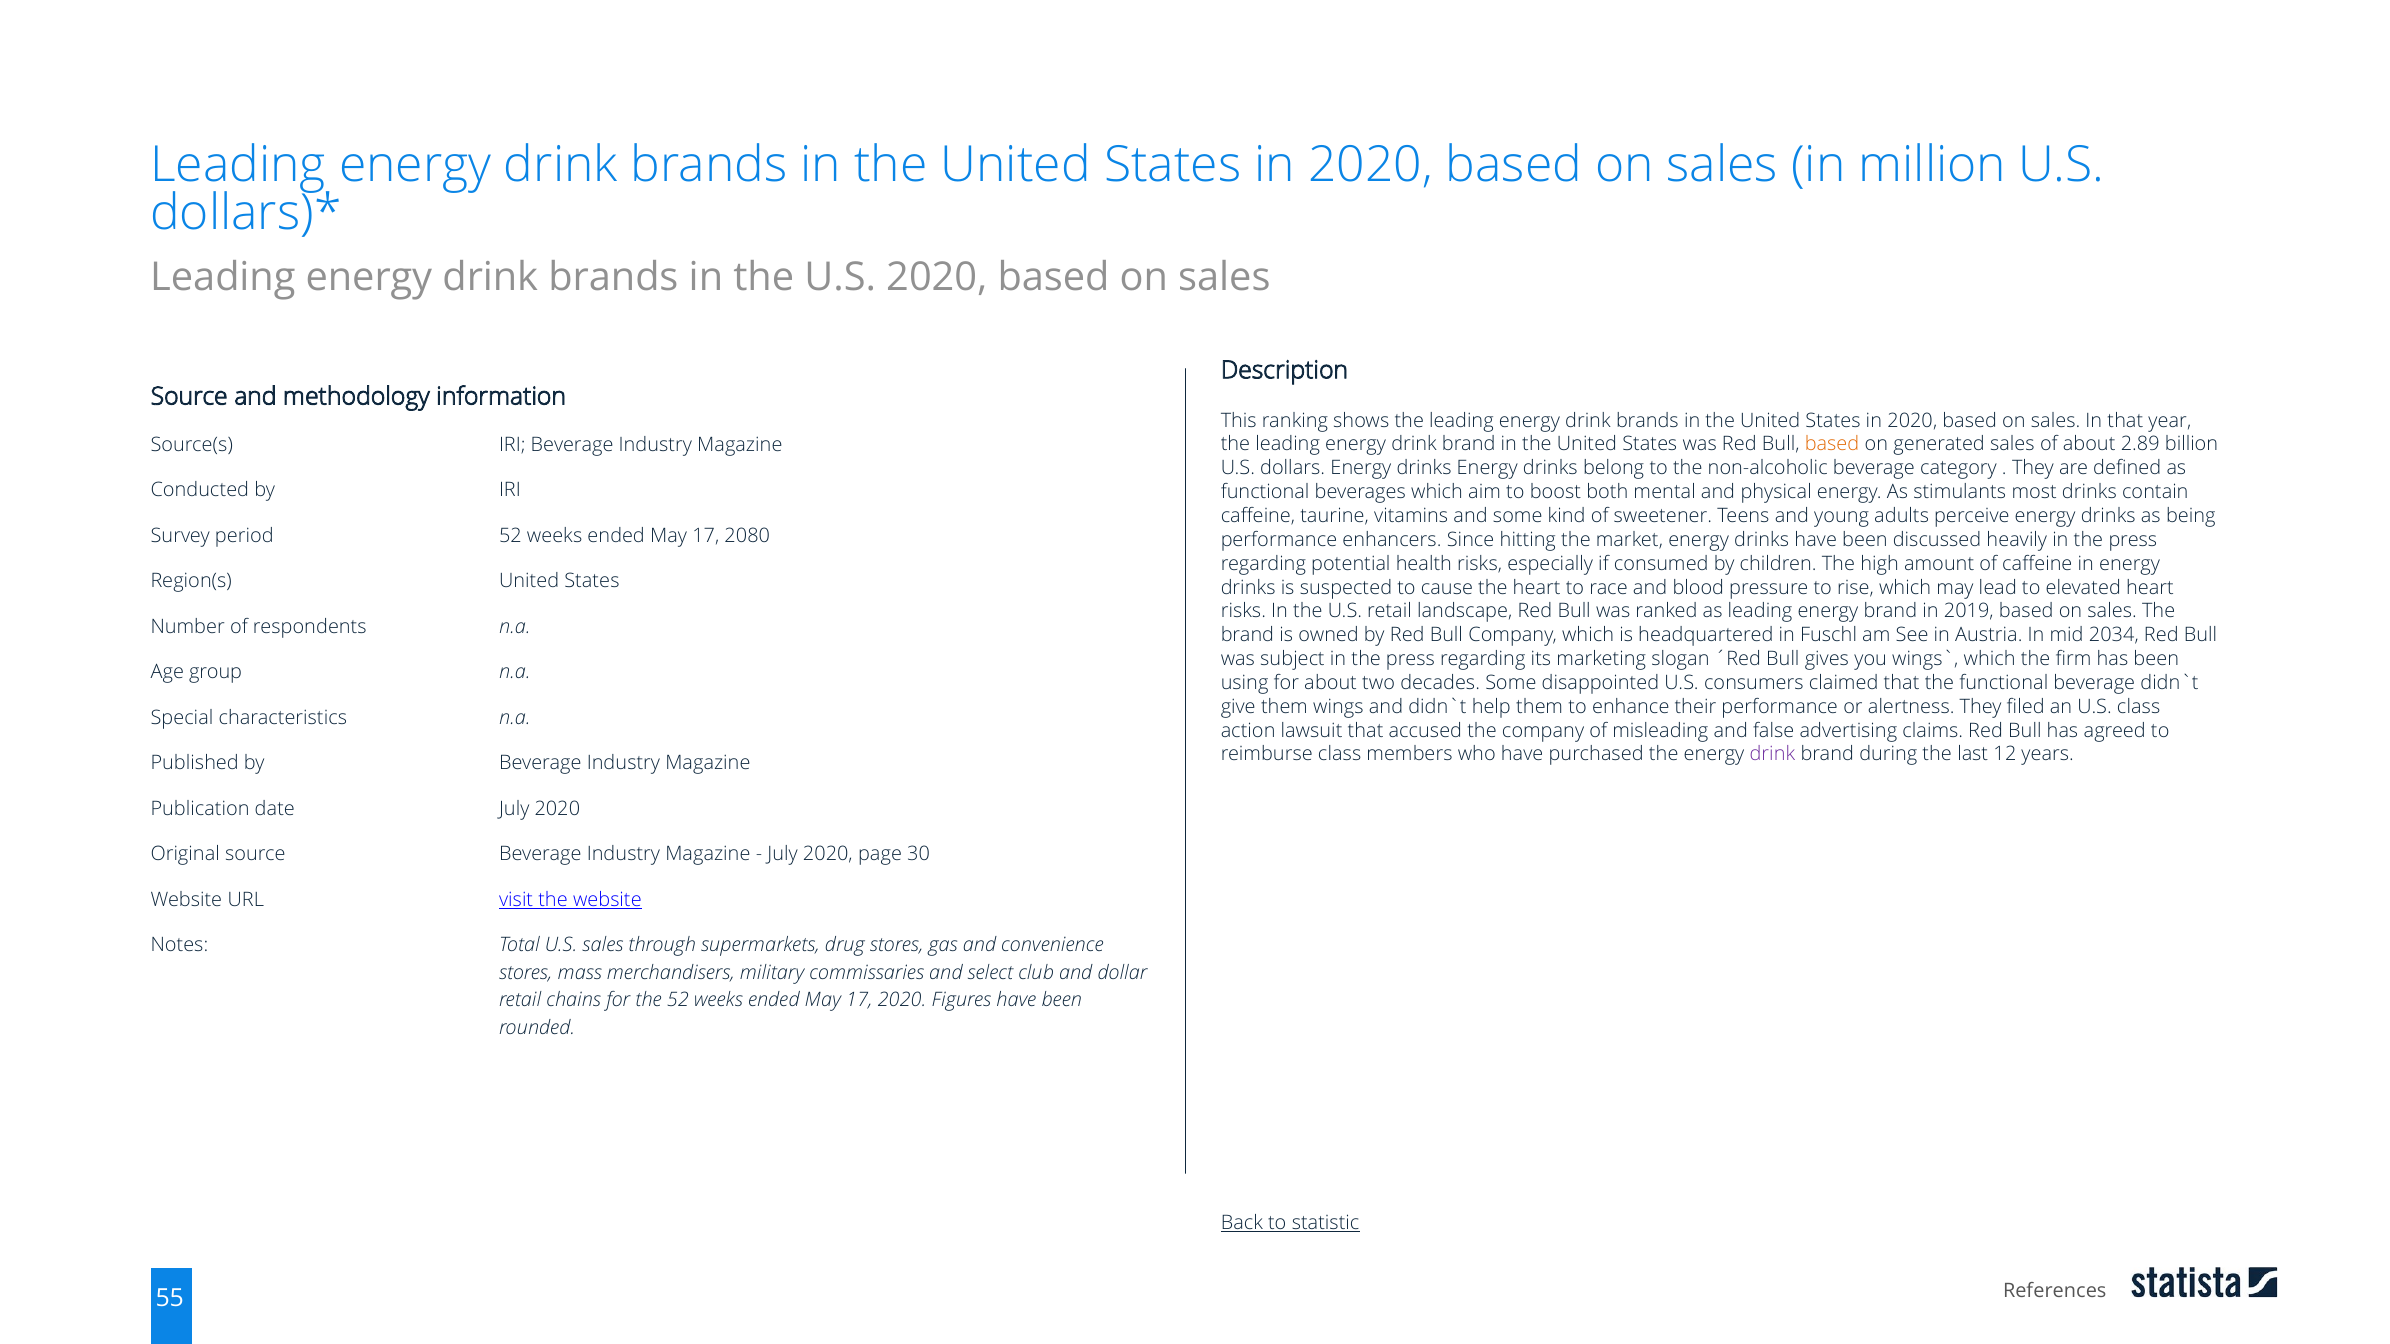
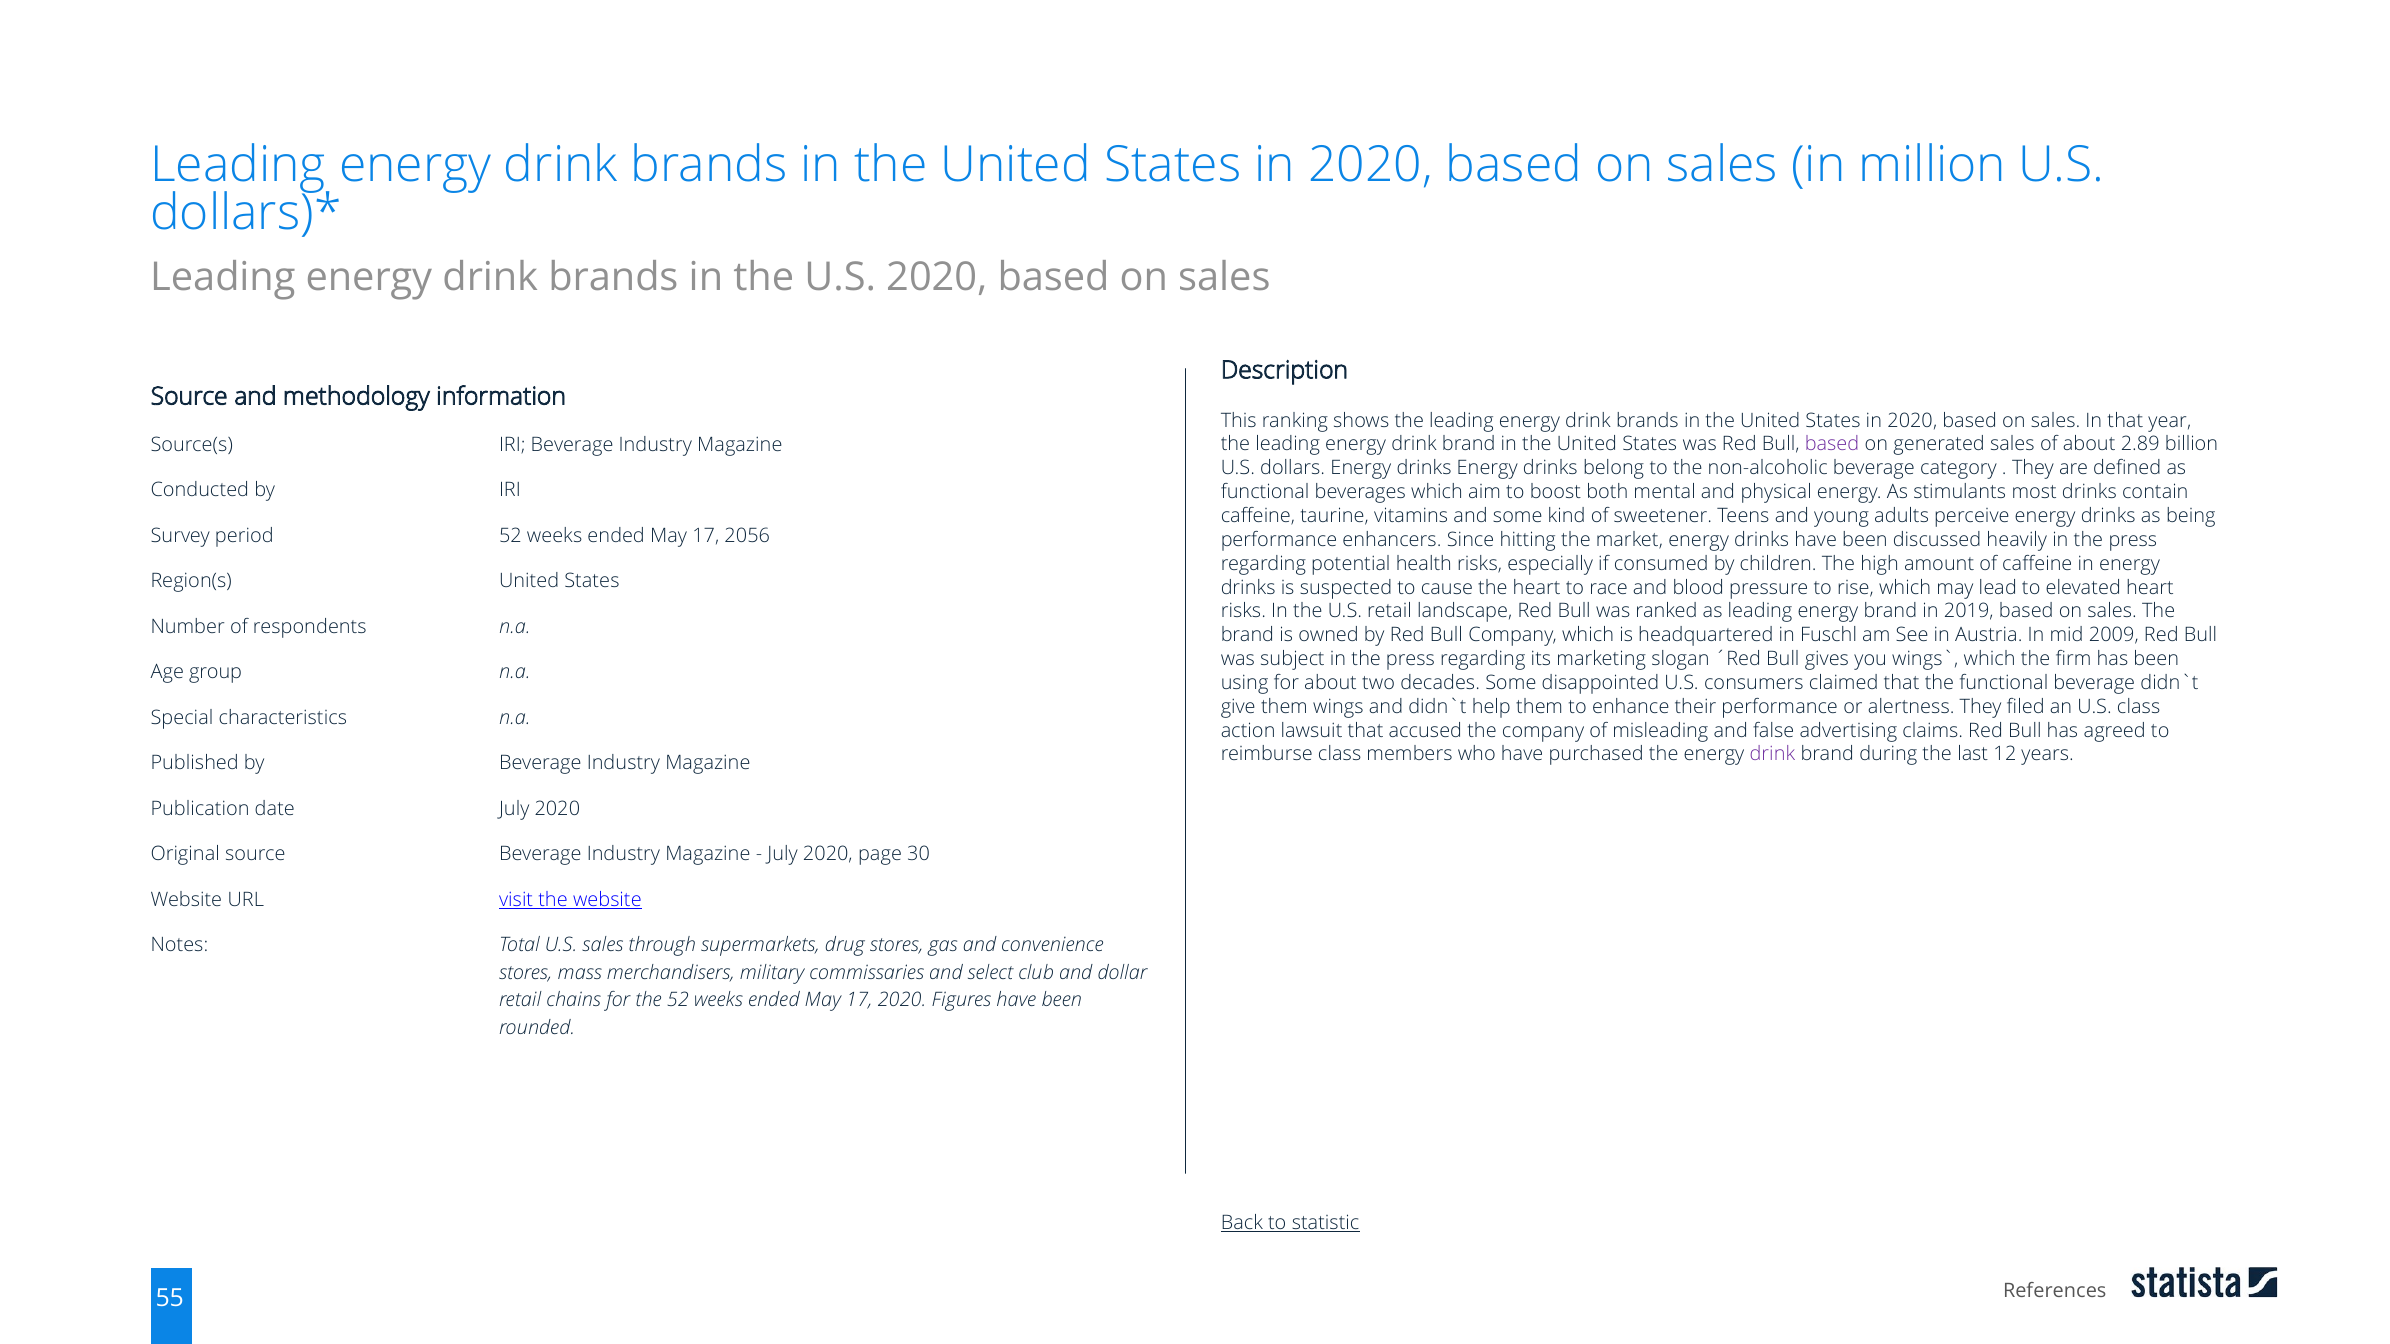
based at (1832, 445) colour: orange -> purple
2080: 2080 -> 2056
2034: 2034 -> 2009
